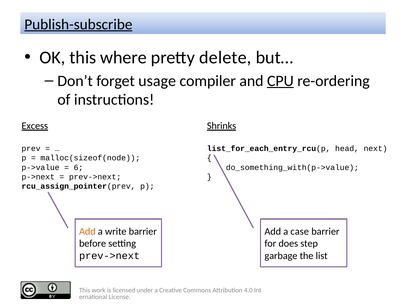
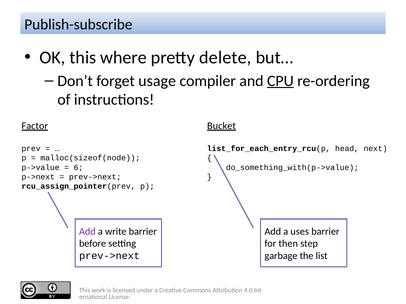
Publish-subscribe underline: present -> none
Excess: Excess -> Factor
Shrinks: Shrinks -> Bucket
Add at (87, 232) colour: orange -> purple
case: case -> uses
does: does -> then
